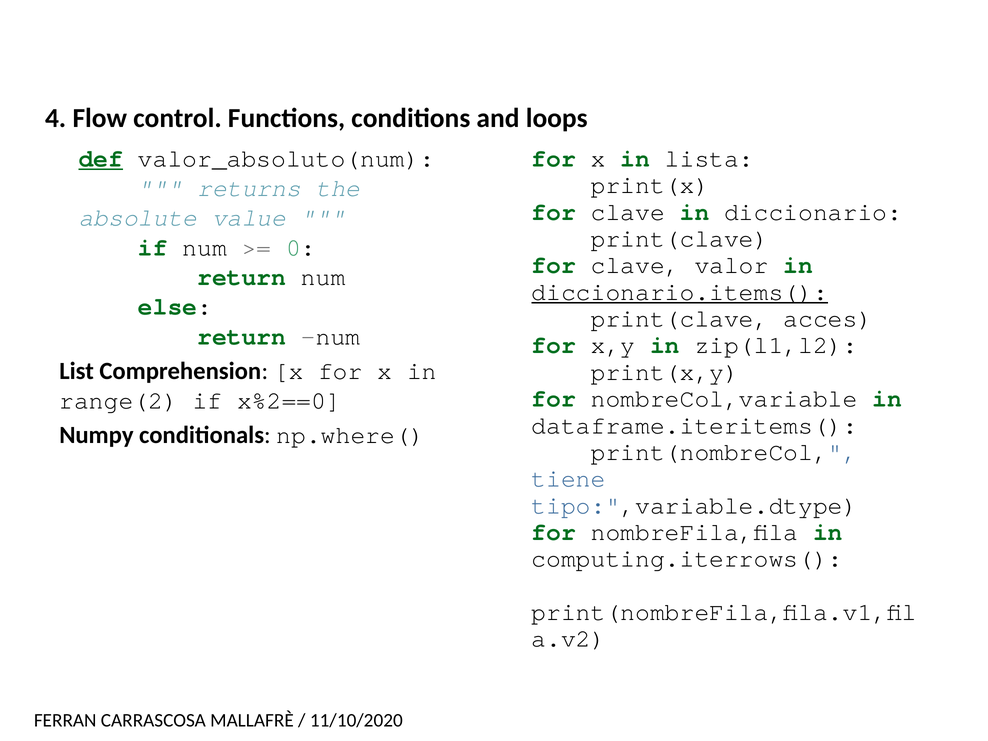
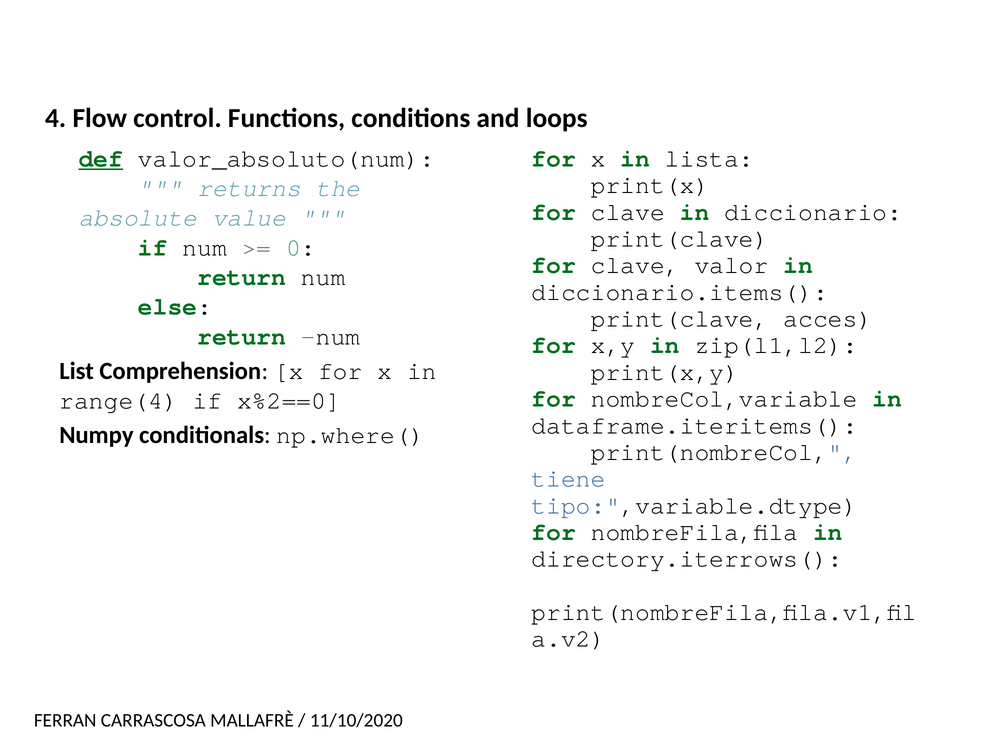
diccionario.items( underline: present -> none
range(2: range(2 -> range(4
computing.iterrows(: computing.iterrows( -> directory.iterrows(
